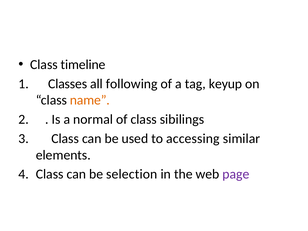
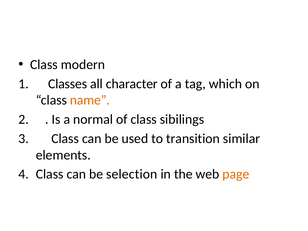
timeline: timeline -> modern
following: following -> character
keyup: keyup -> which
accessing: accessing -> transition
page colour: purple -> orange
